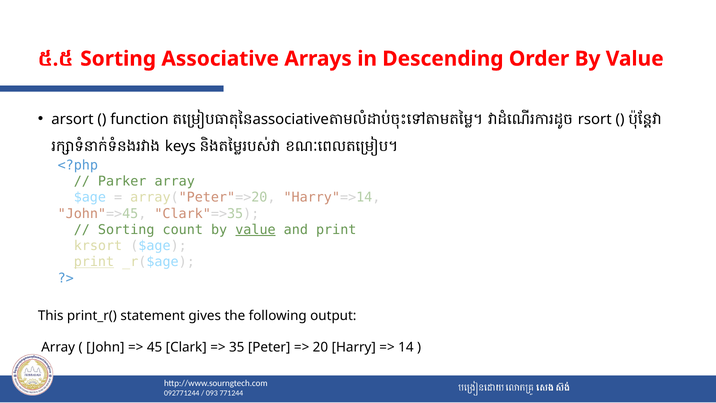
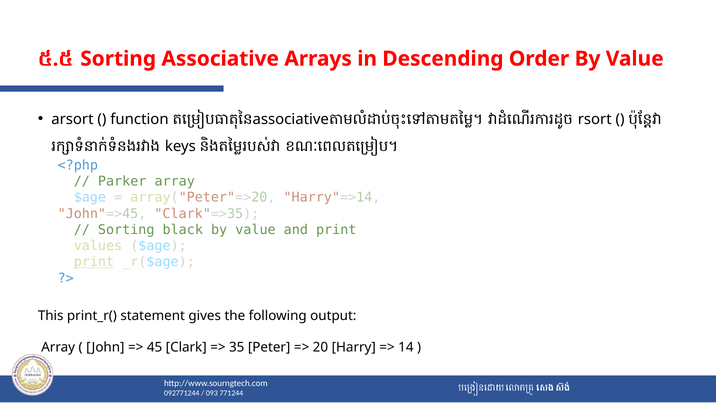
count: count -> black
value underline: present -> none
krsort: krsort -> values
